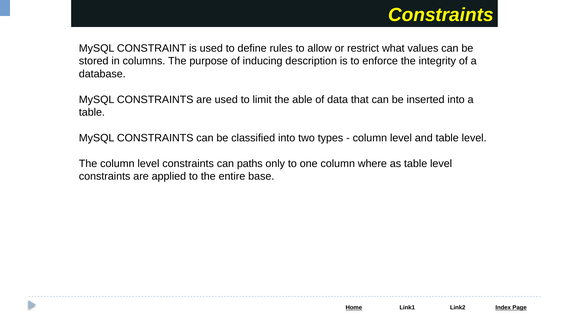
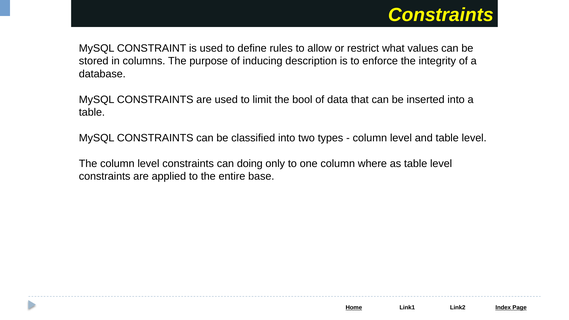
able: able -> bool
paths: paths -> doing
